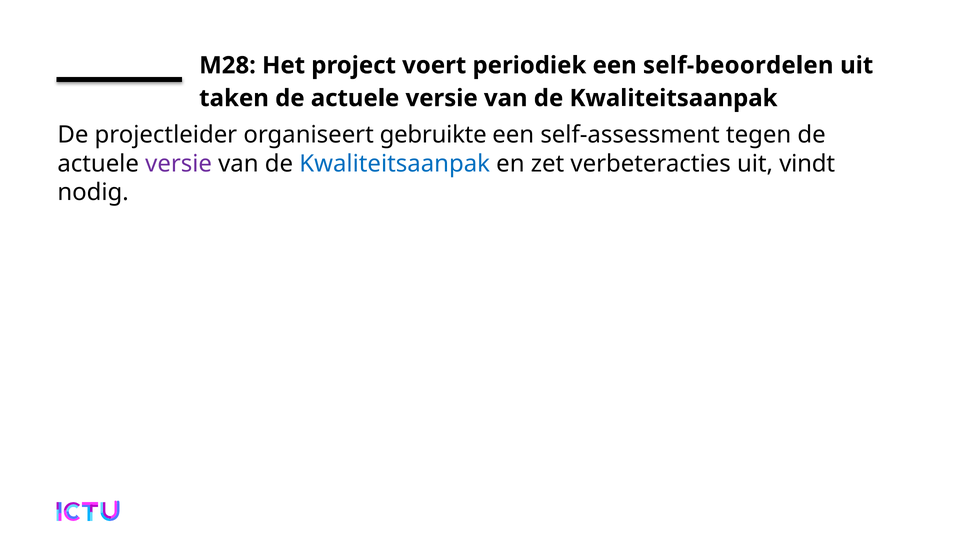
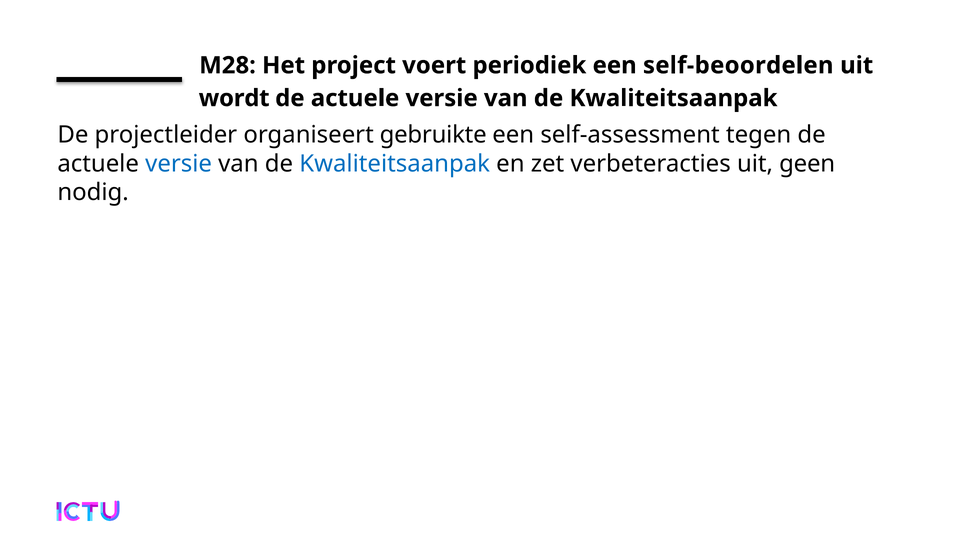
taken: taken -> wordt
versie at (179, 163) colour: purple -> blue
vindt: vindt -> geen
